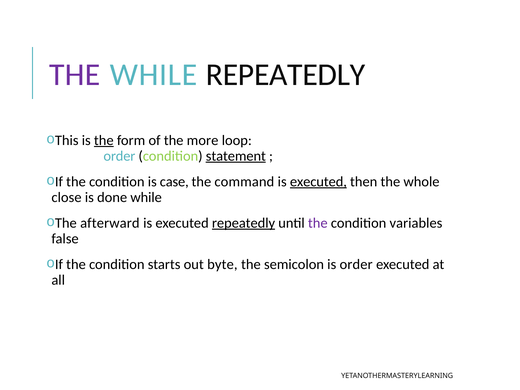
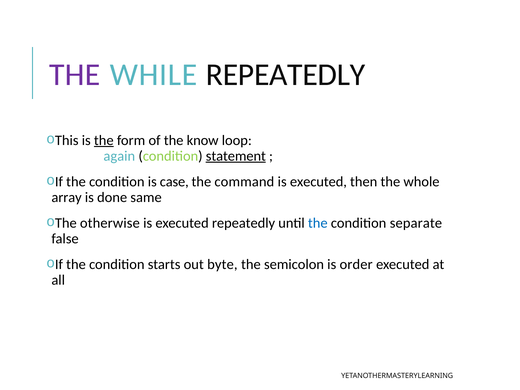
more: more -> know
order at (119, 156): order -> again
executed at (318, 182) underline: present -> none
close: close -> array
done while: while -> same
afterward: afterward -> otherwise
repeatedly at (244, 223) underline: present -> none
the at (318, 223) colour: purple -> blue
variables: variables -> separate
